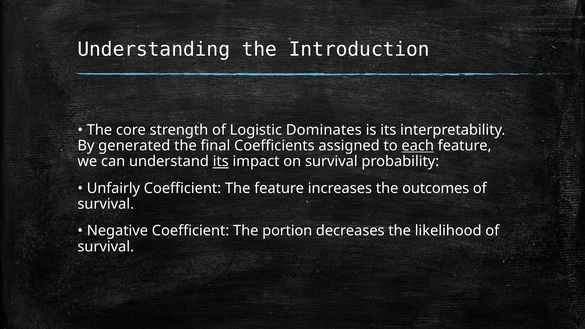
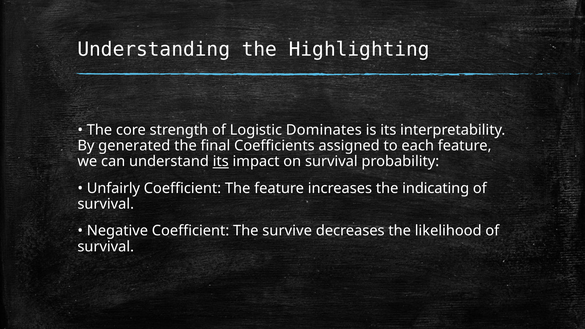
Introduction: Introduction -> Highlighting
each underline: present -> none
outcomes: outcomes -> indicating
portion: portion -> survive
